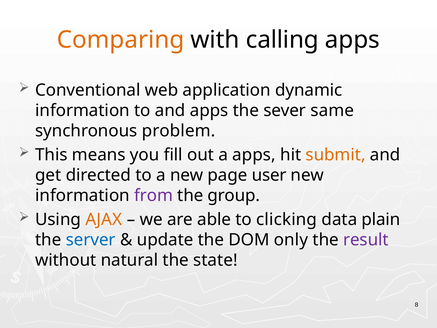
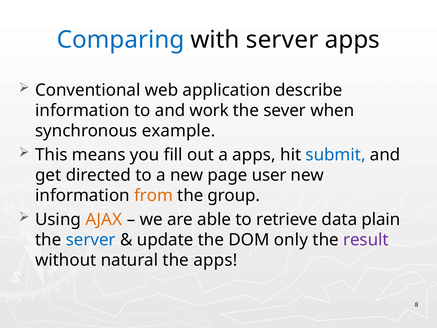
Comparing colour: orange -> blue
with calling: calling -> server
dynamic: dynamic -> describe
and apps: apps -> work
same: same -> when
problem: problem -> example
submit colour: orange -> blue
from colour: purple -> orange
clicking: clicking -> retrieve
the state: state -> apps
